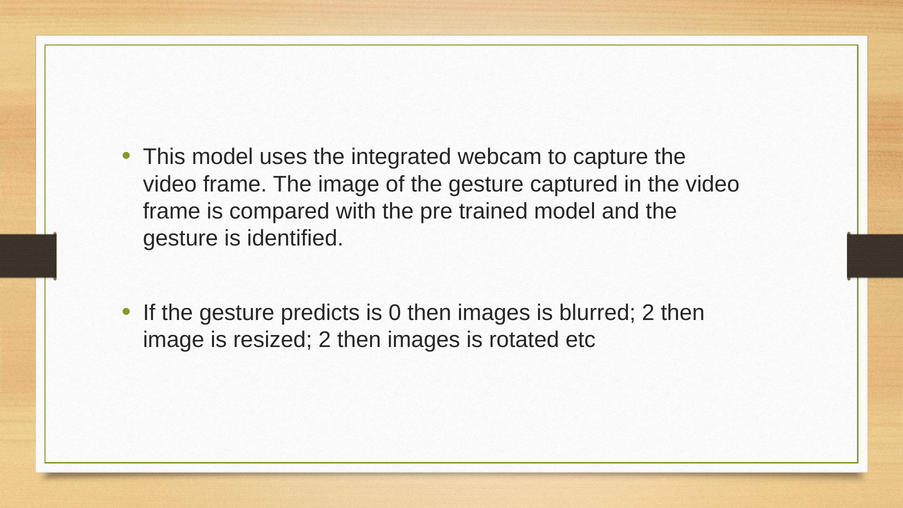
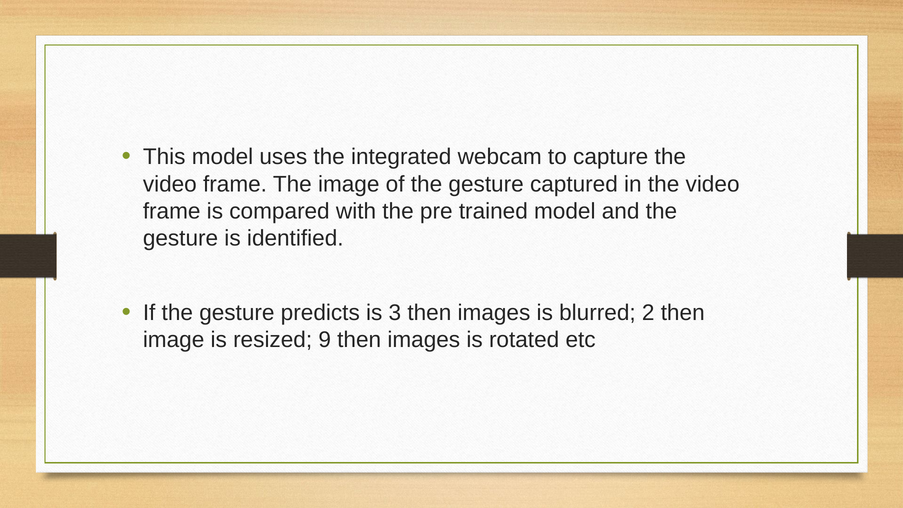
0: 0 -> 3
resized 2: 2 -> 9
